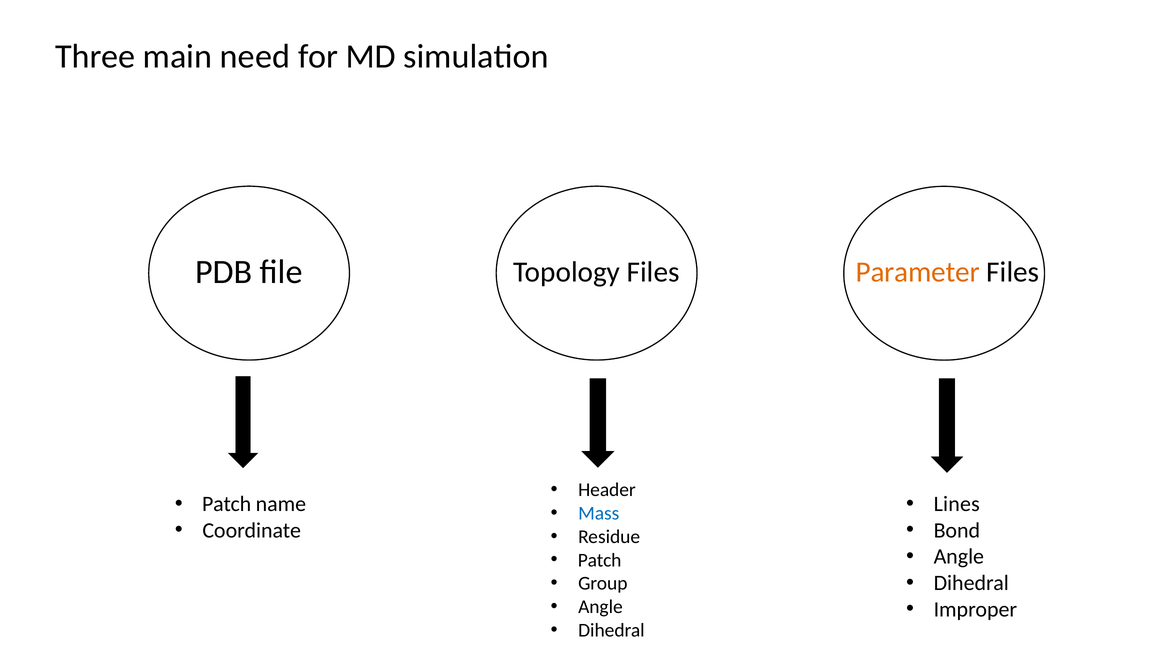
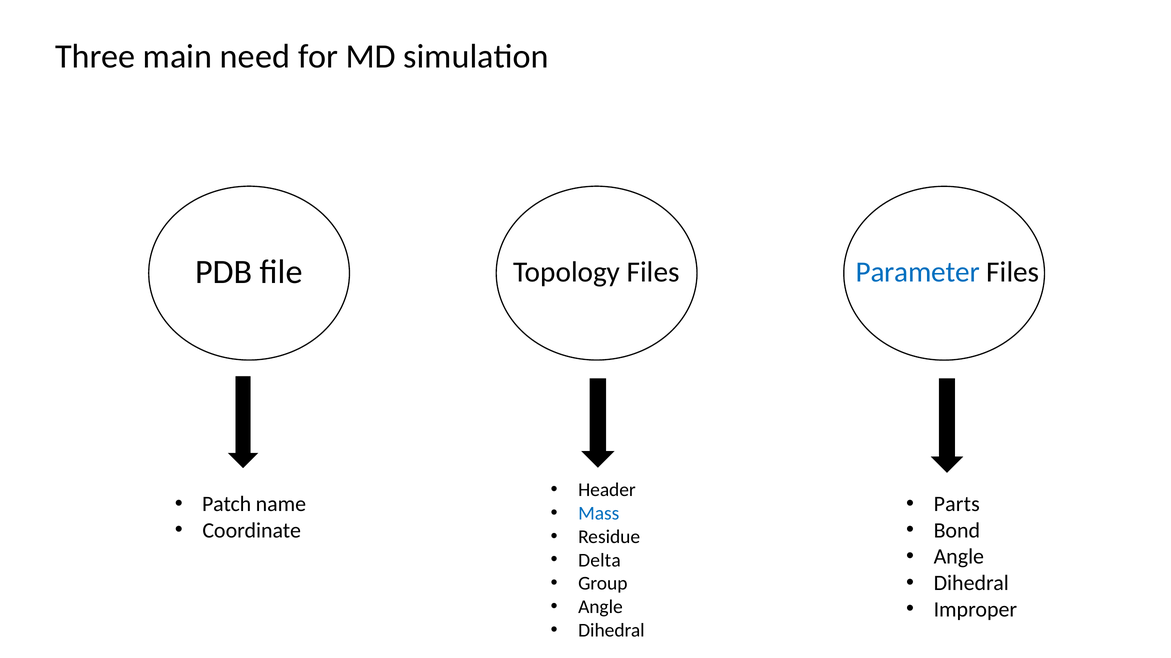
Parameter colour: orange -> blue
Lines: Lines -> Parts
Patch at (600, 561): Patch -> Delta
